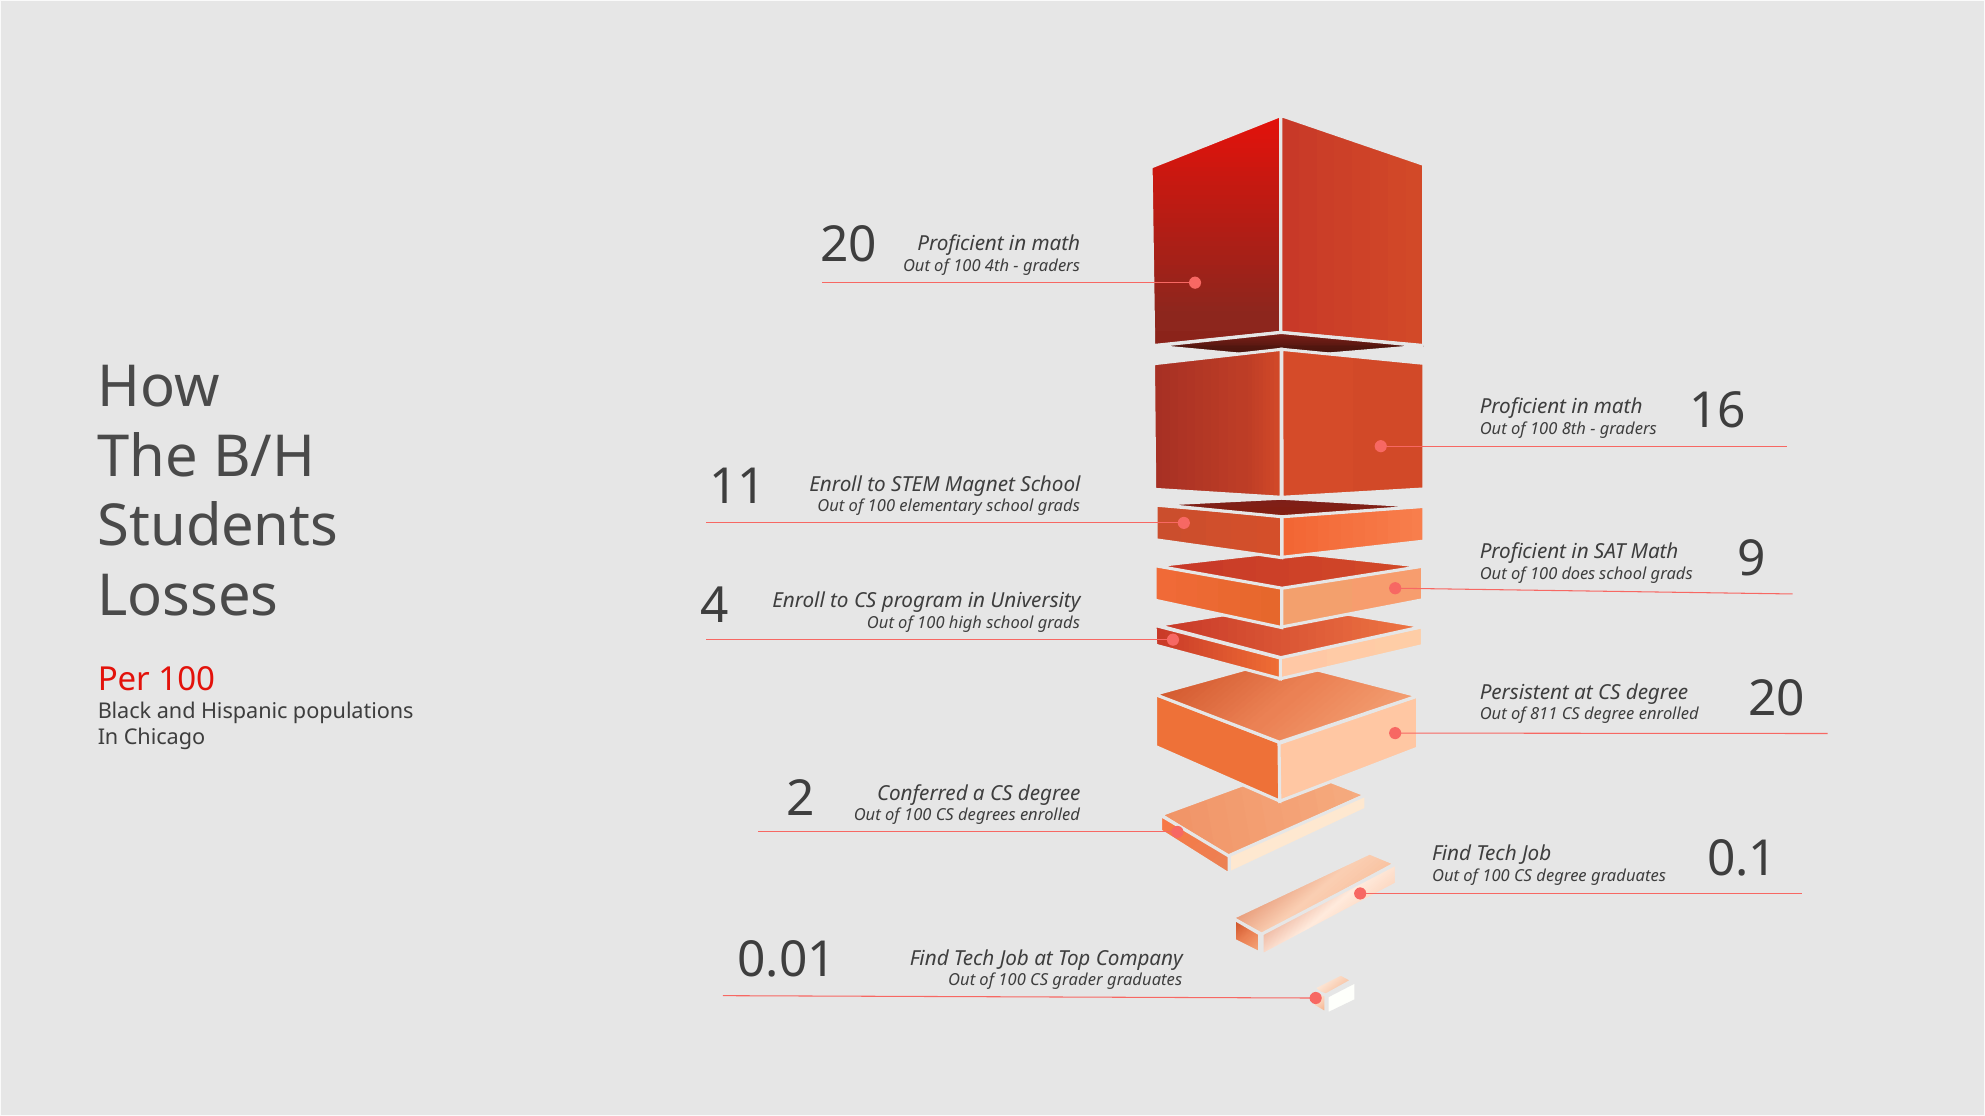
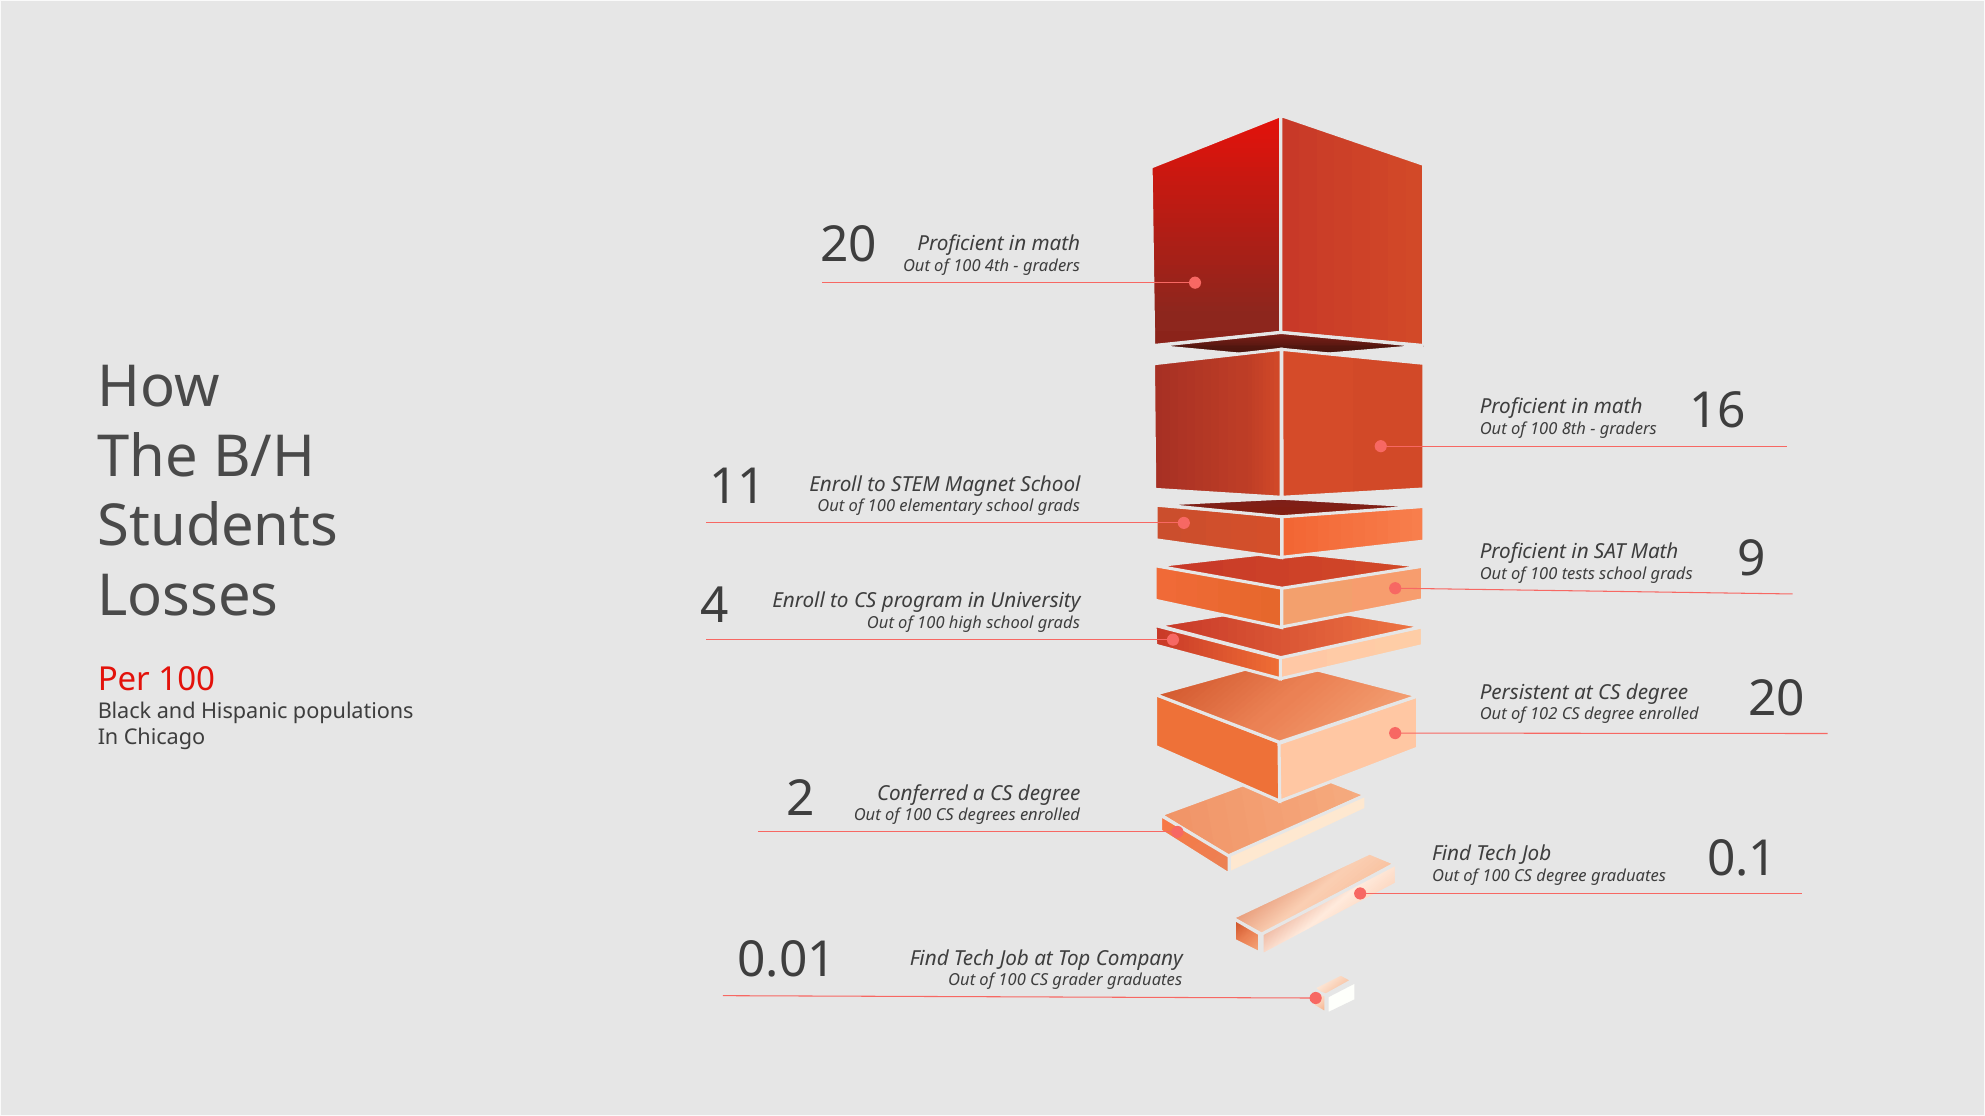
does: does -> tests
811: 811 -> 102
